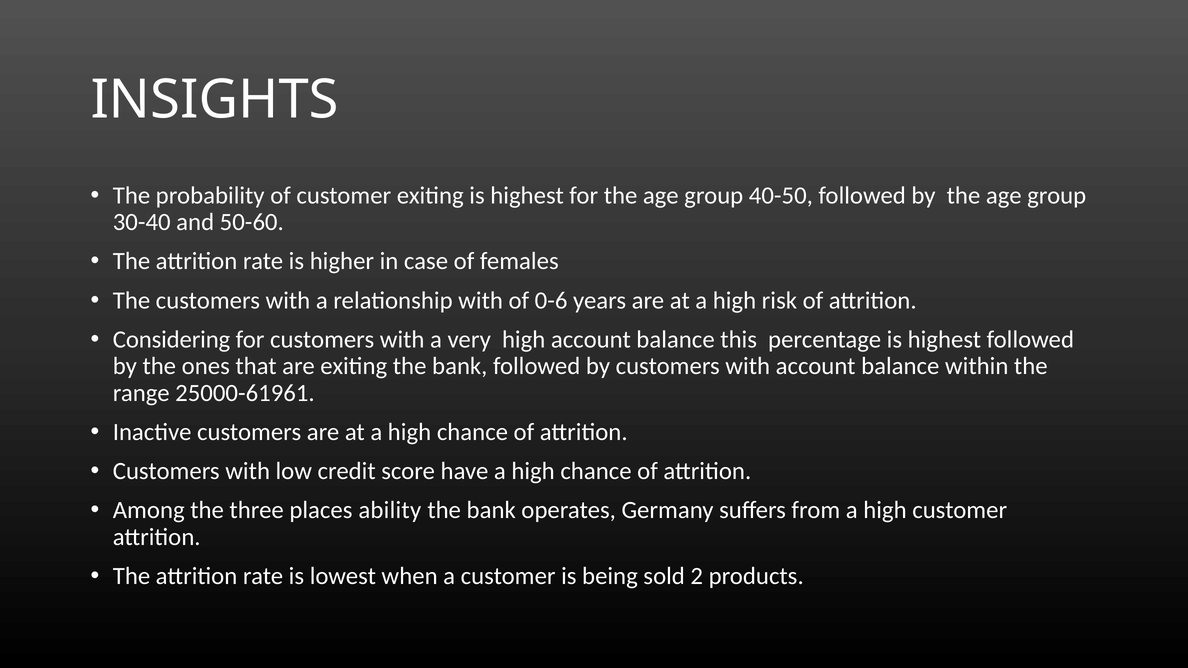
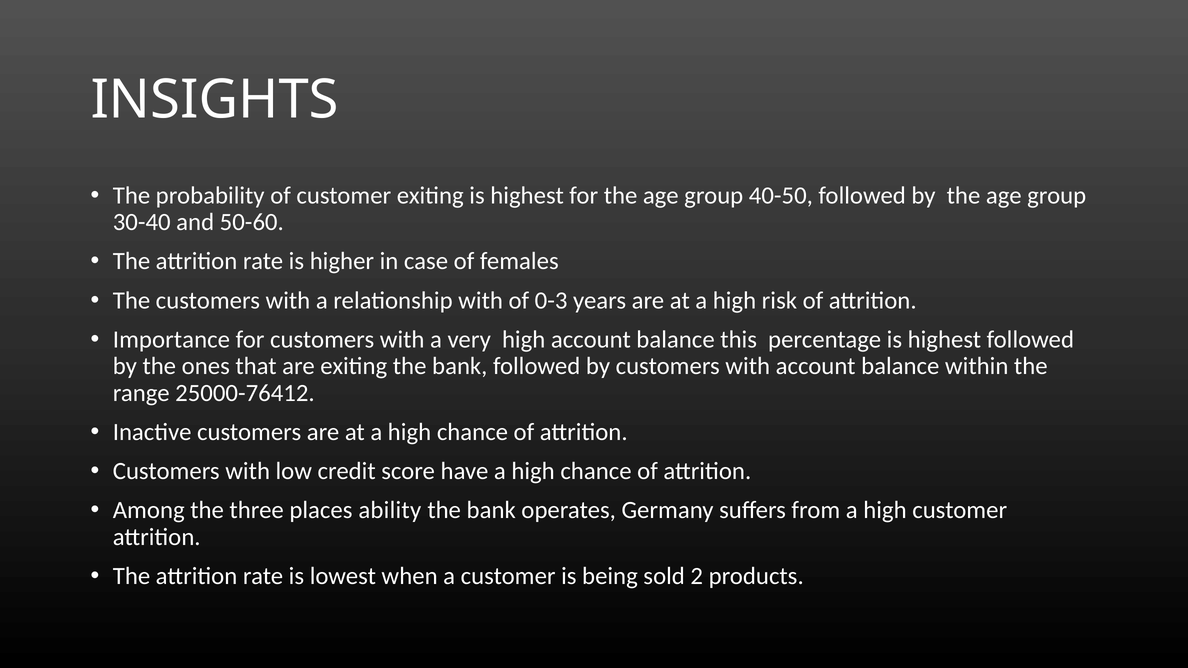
0-6: 0-6 -> 0-3
Considering: Considering -> Importance
25000-61961: 25000-61961 -> 25000-76412
